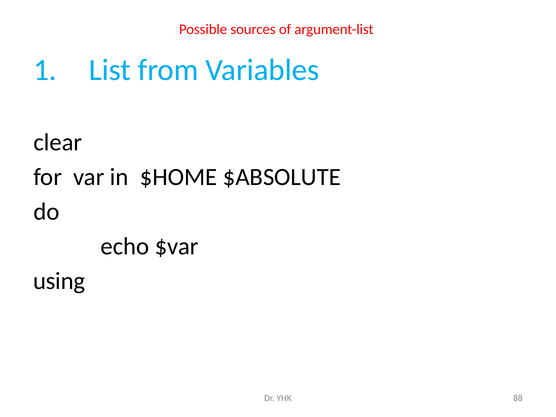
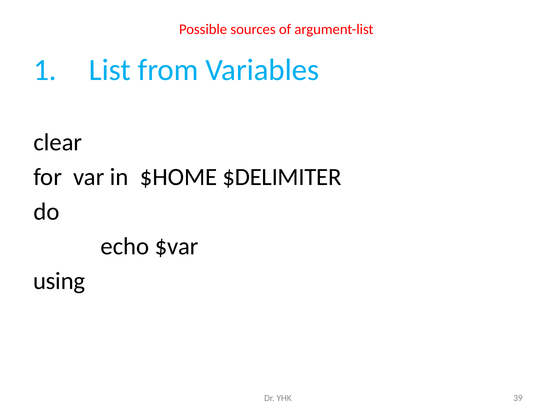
$ABSOLUTE: $ABSOLUTE -> $DELIMITER
88: 88 -> 39
